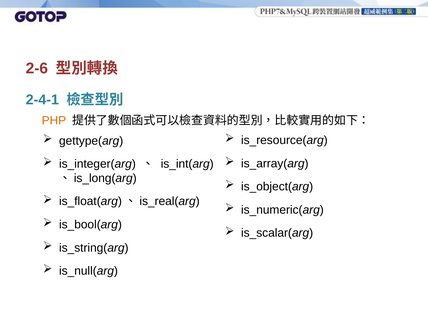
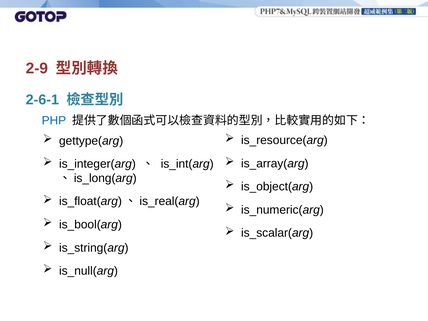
2-6: 2-6 -> 2-9
2-4-1: 2-4-1 -> 2-6-1
PHP colour: orange -> blue
